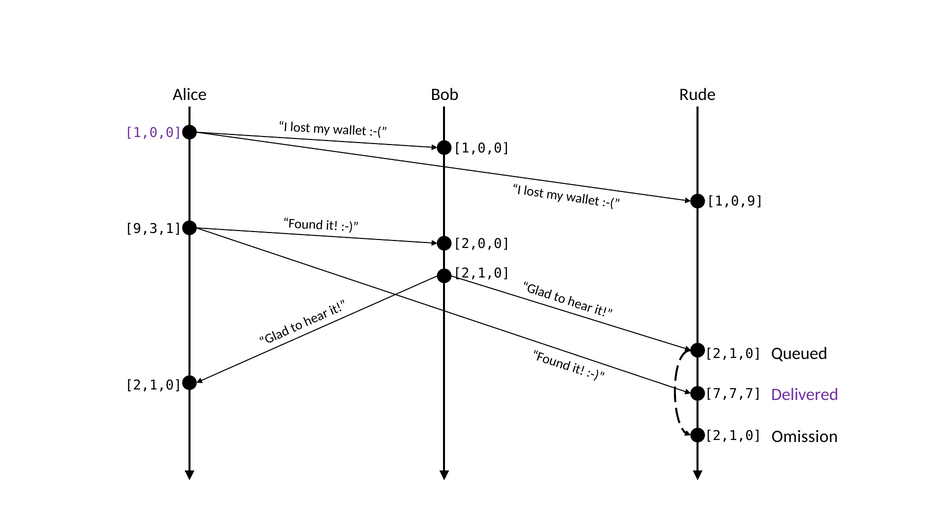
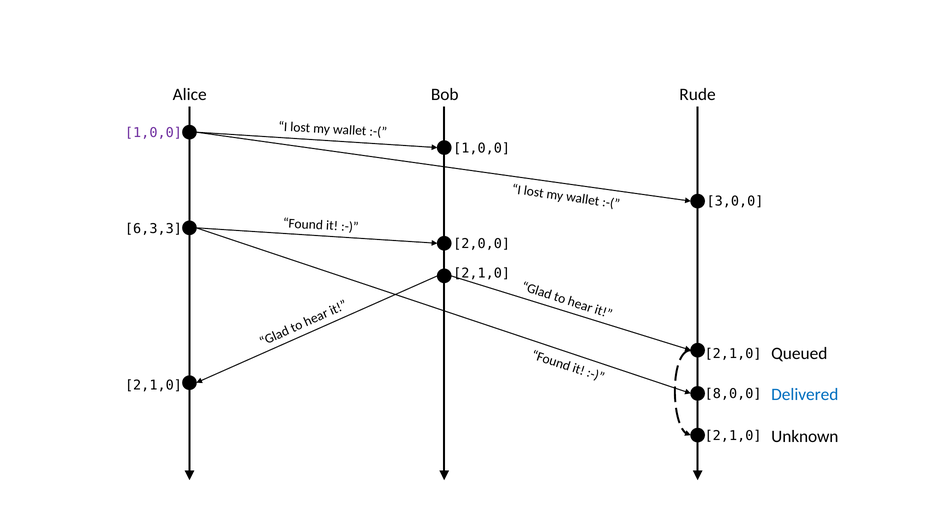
1,0,9: 1,0,9 -> 3,0,0
9,3,1: 9,3,1 -> 6,3,3
Delivered colour: purple -> blue
7,7,7: 7,7,7 -> 8,0,0
Omission: Omission -> Unknown
